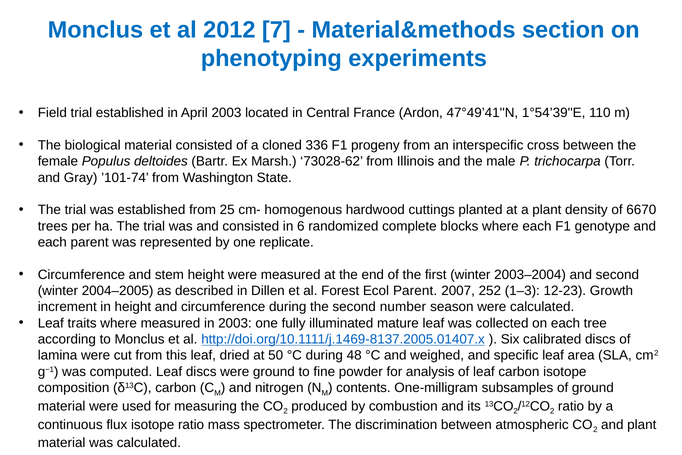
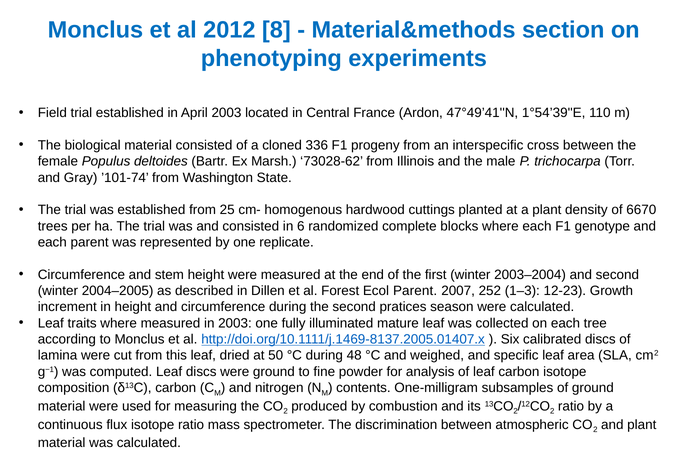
7: 7 -> 8
number: number -> pratices
